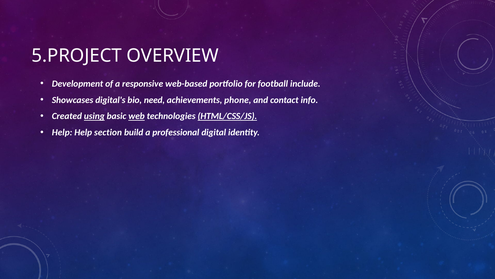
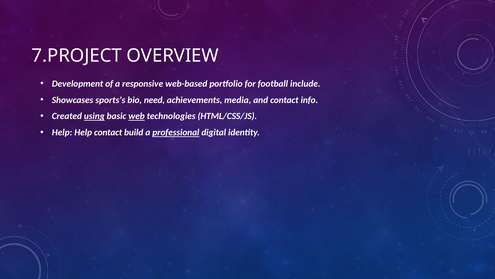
5.PROJECT: 5.PROJECT -> 7.PROJECT
digital's: digital's -> sports's
phone: phone -> media
HTML/CSS/JS underline: present -> none
Help section: section -> contact
professional underline: none -> present
